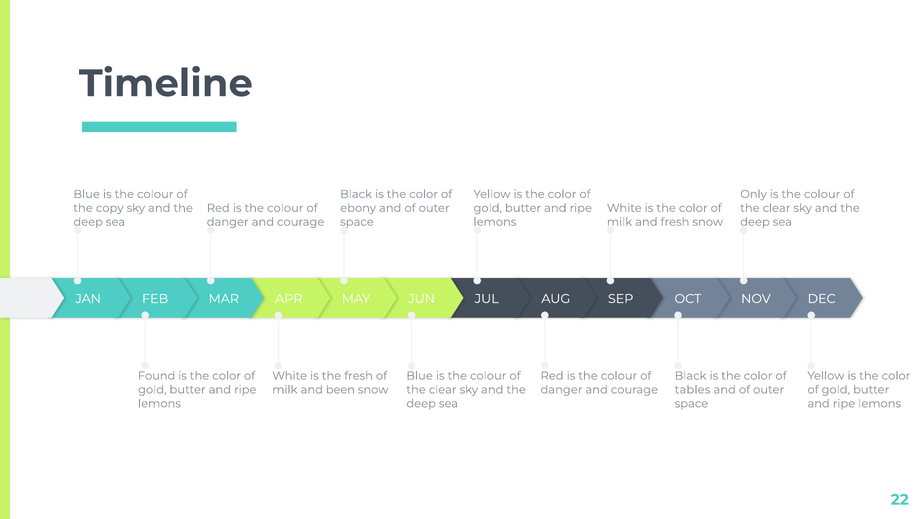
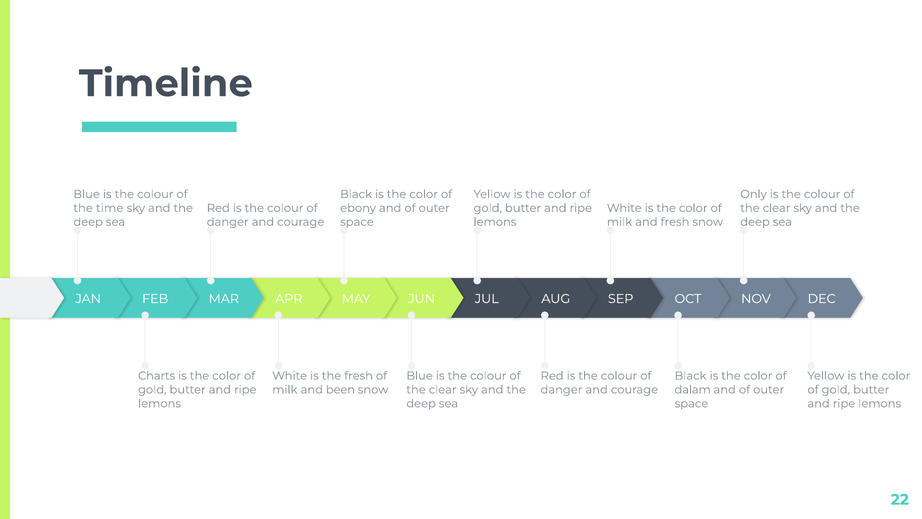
copy: copy -> time
Found: Found -> Charts
tables: tables -> dalam
